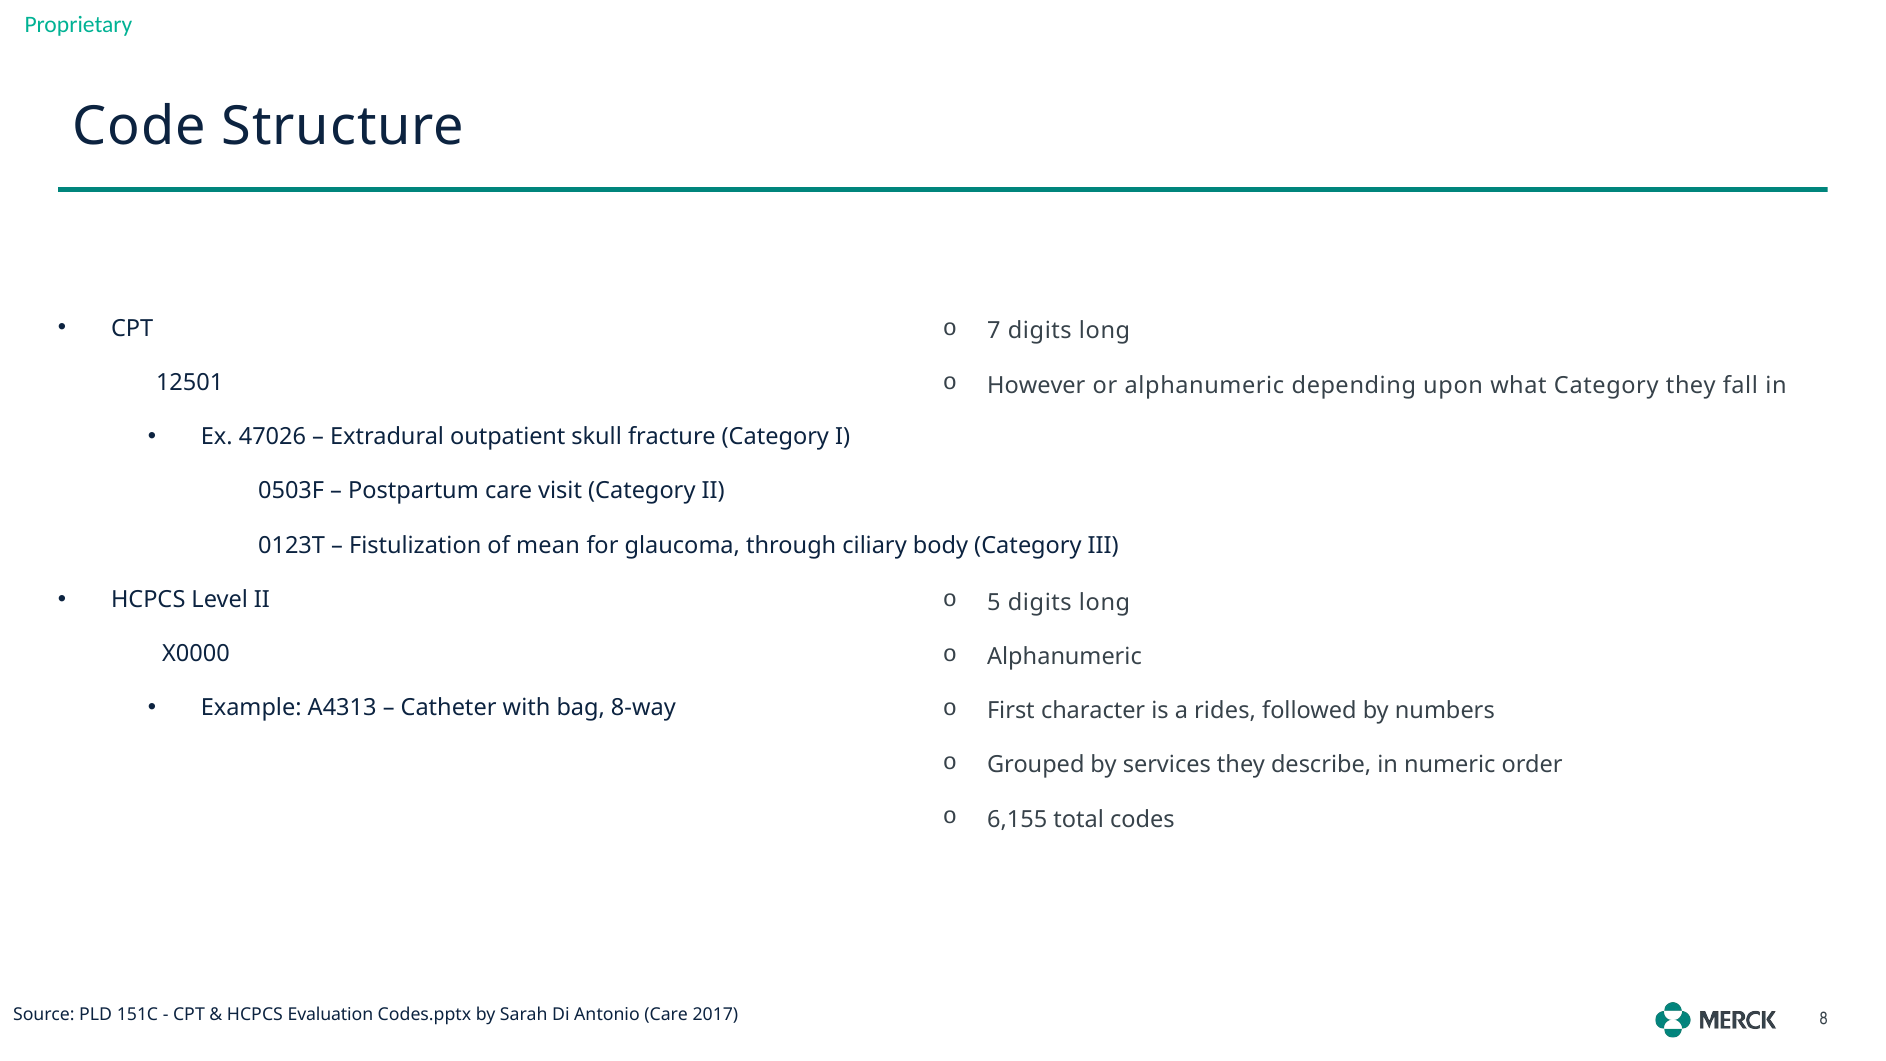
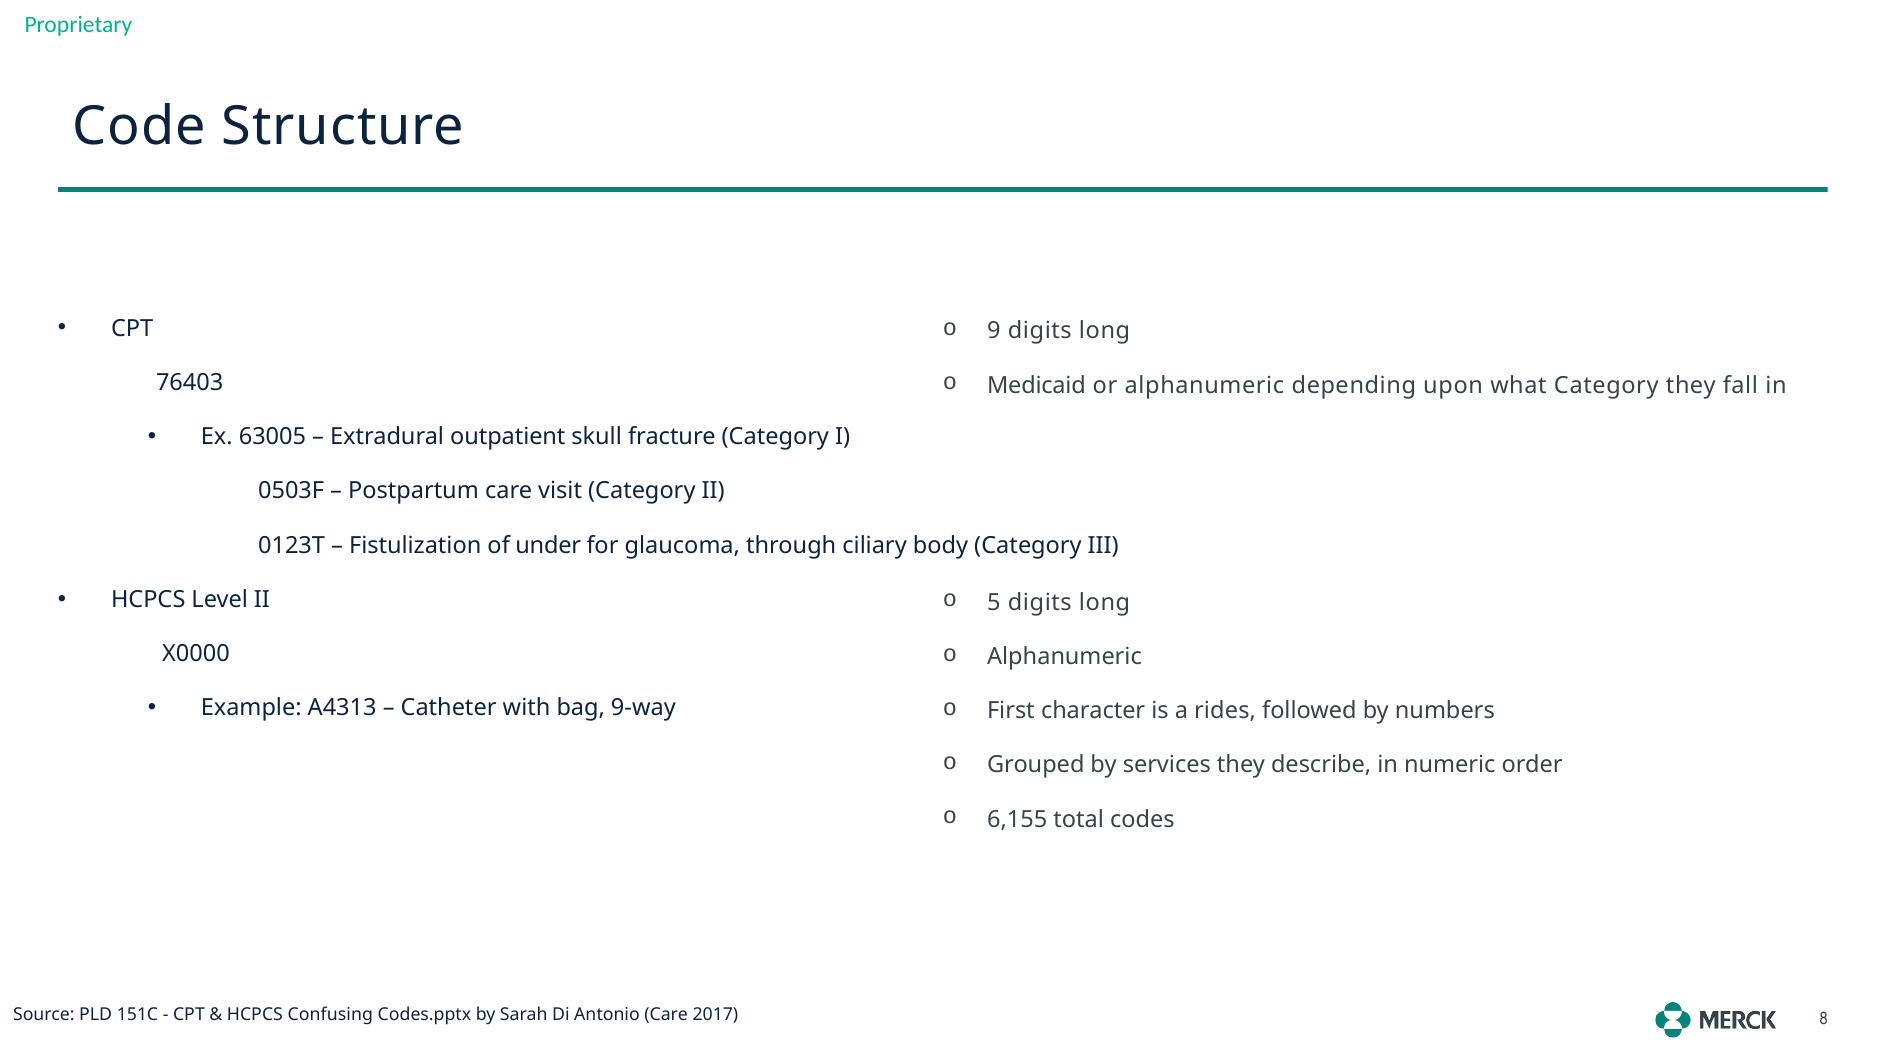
7: 7 -> 9
However: However -> Medicaid
12501: 12501 -> 76403
47026: 47026 -> 63005
mean: mean -> under
8-way: 8-way -> 9-way
Evaluation: Evaluation -> Confusing
